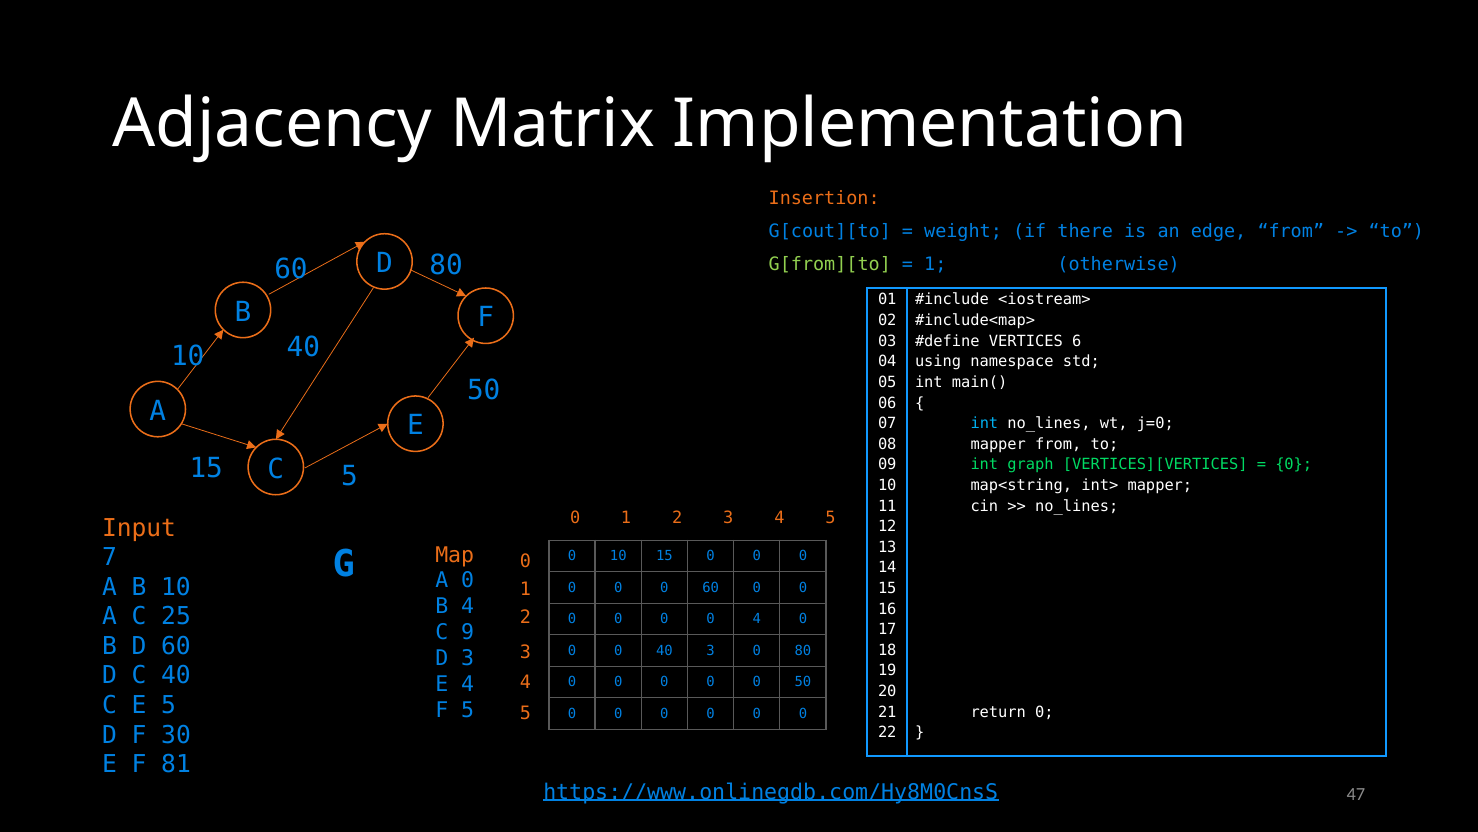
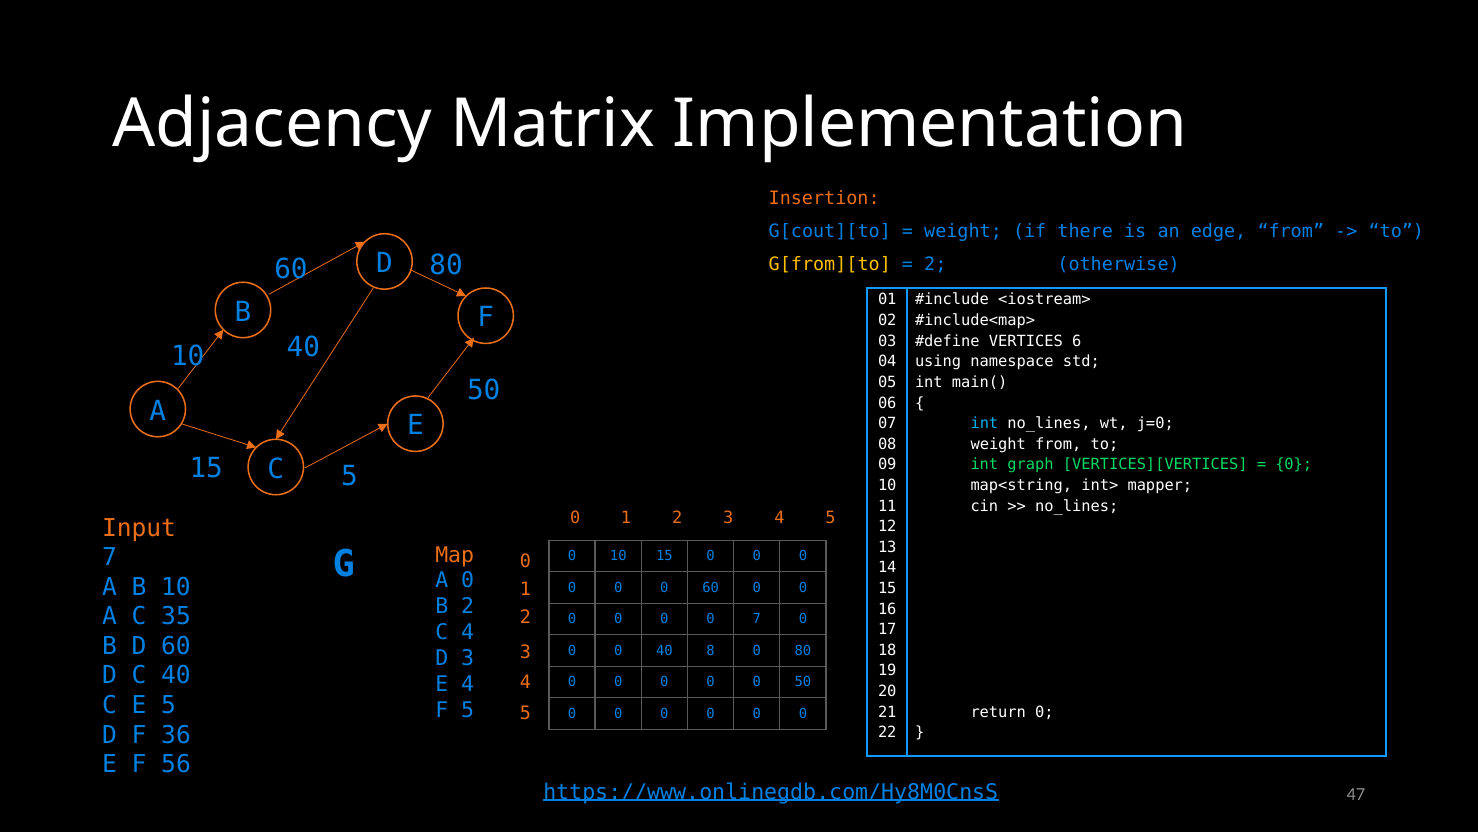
G[from][to colour: light green -> yellow
1 at (935, 265): 1 -> 2
mapper at (998, 444): mapper -> weight
B 4: 4 -> 2
25: 25 -> 35
0 4: 4 -> 7
C 9: 9 -> 4
40 3: 3 -> 8
30: 30 -> 36
81: 81 -> 56
